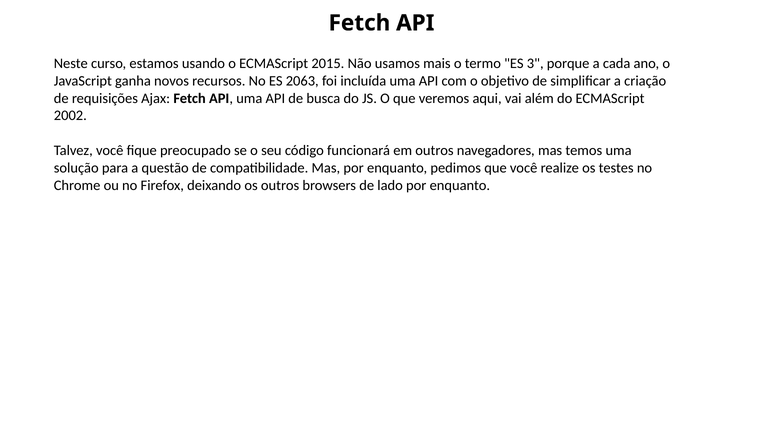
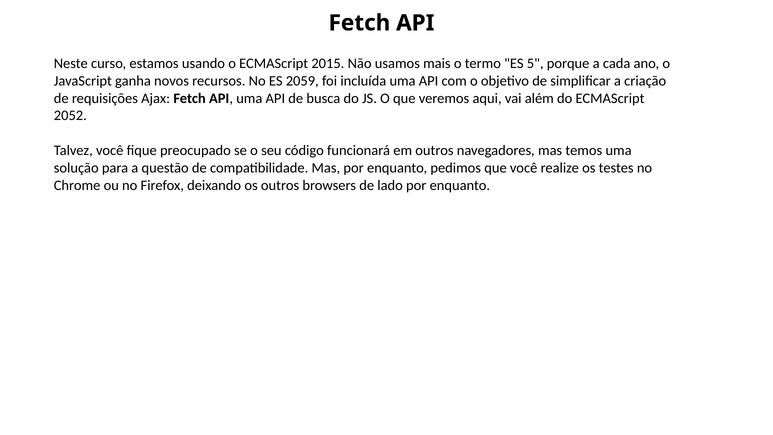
3: 3 -> 5
2063: 2063 -> 2059
2002: 2002 -> 2052
